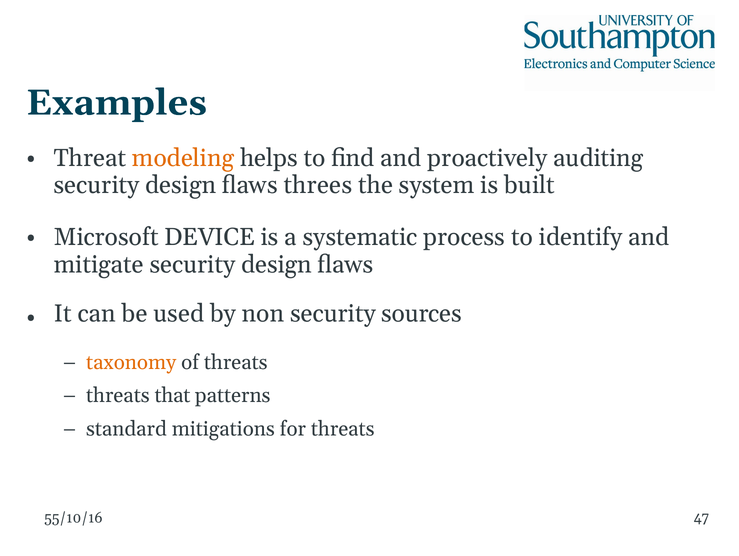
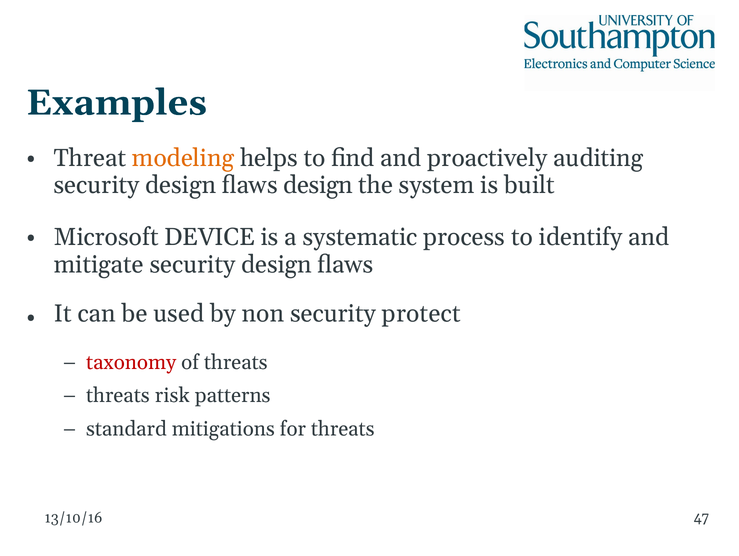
flaws threes: threes -> design
sources: sources -> protect
taxonomy colour: orange -> red
that: that -> risk
55/10/16: 55/10/16 -> 13/10/16
